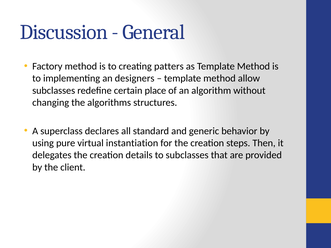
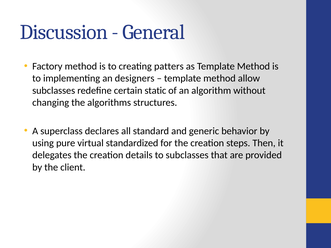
place: place -> static
instantiation: instantiation -> standardized
